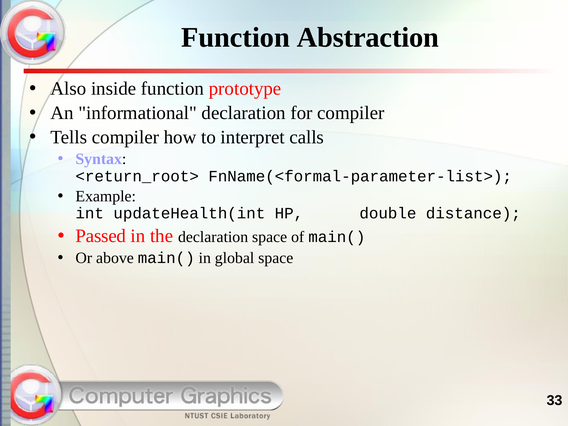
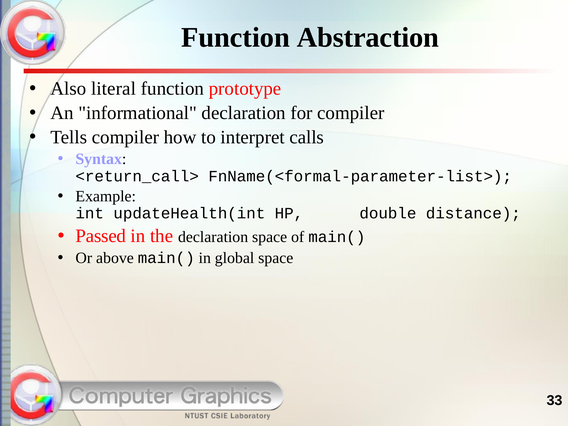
inside: inside -> literal
<return_root>: <return_root> -> <return_call>
